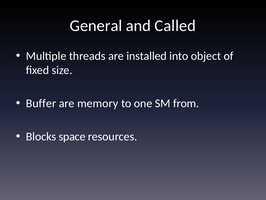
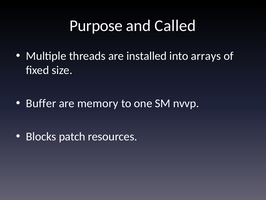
General: General -> Purpose
object: object -> arrays
from: from -> nvvp
space: space -> patch
